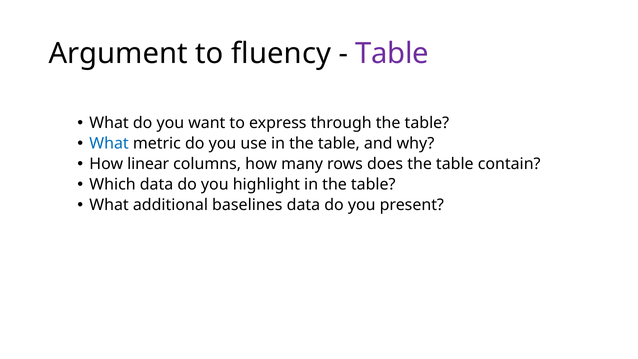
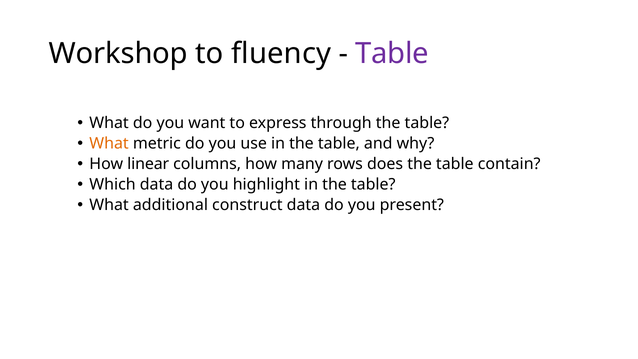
Argument: Argument -> Workshop
What at (109, 144) colour: blue -> orange
baselines: baselines -> construct
